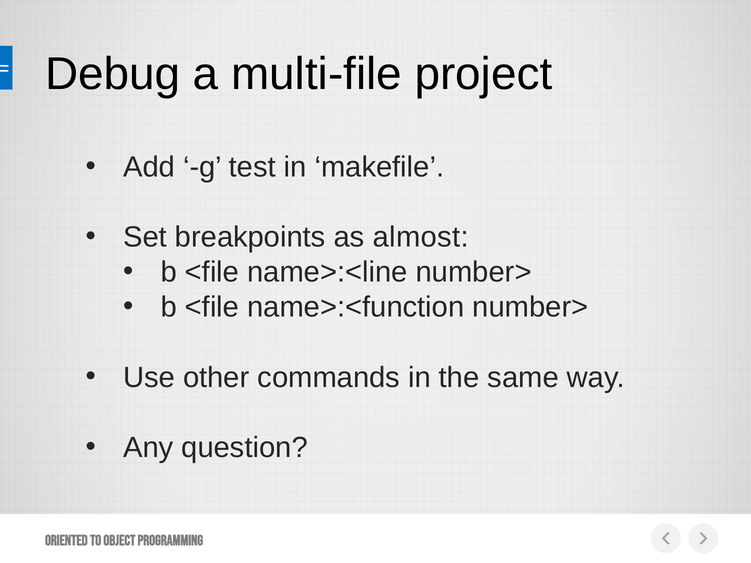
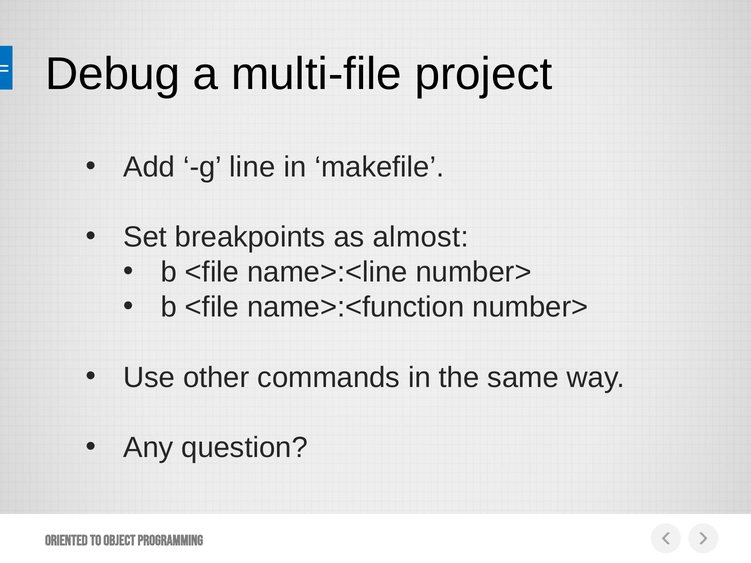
test: test -> line
